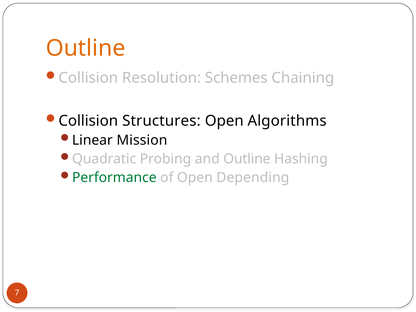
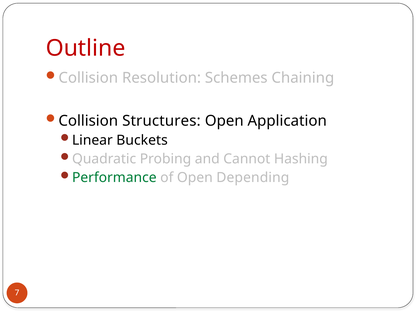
Outline at (86, 48) colour: orange -> red
Algorithms: Algorithms -> Application
Mission: Mission -> Buckets
and Outline: Outline -> Cannot
